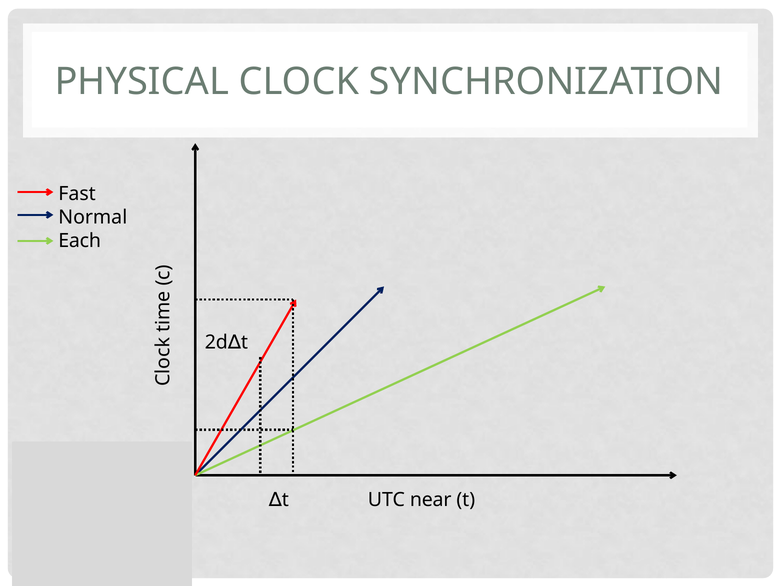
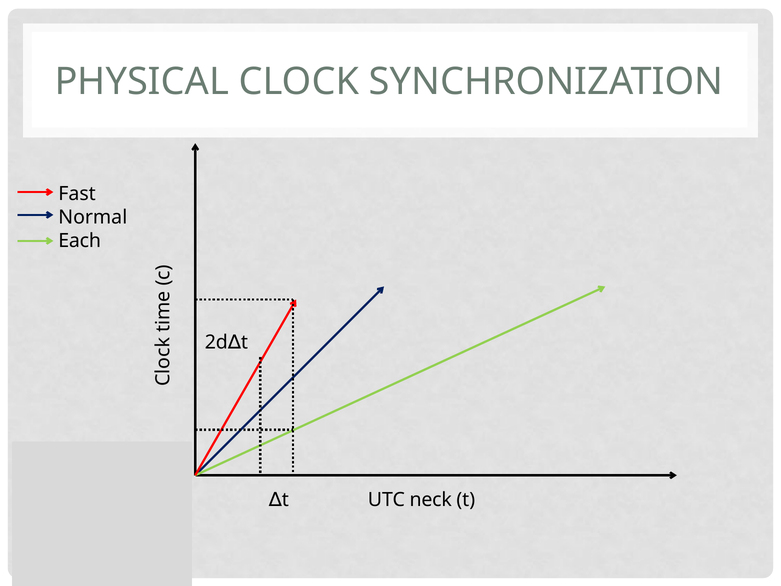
near: near -> neck
